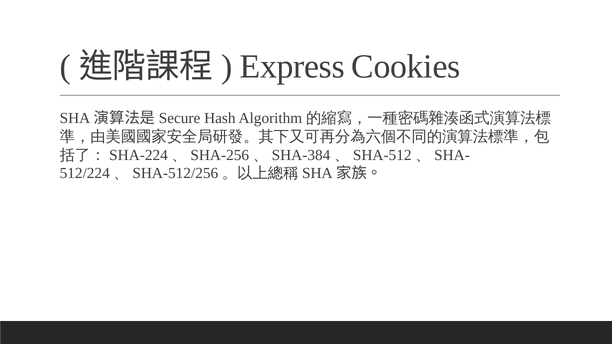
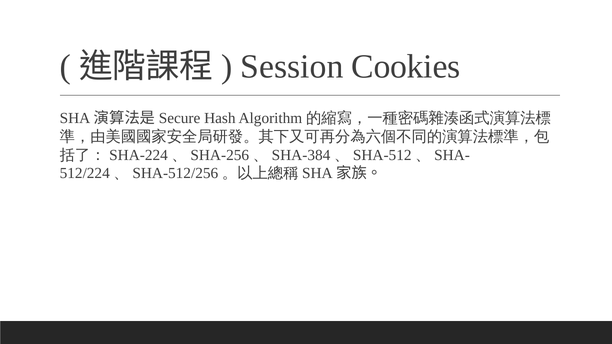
Express: Express -> Session
